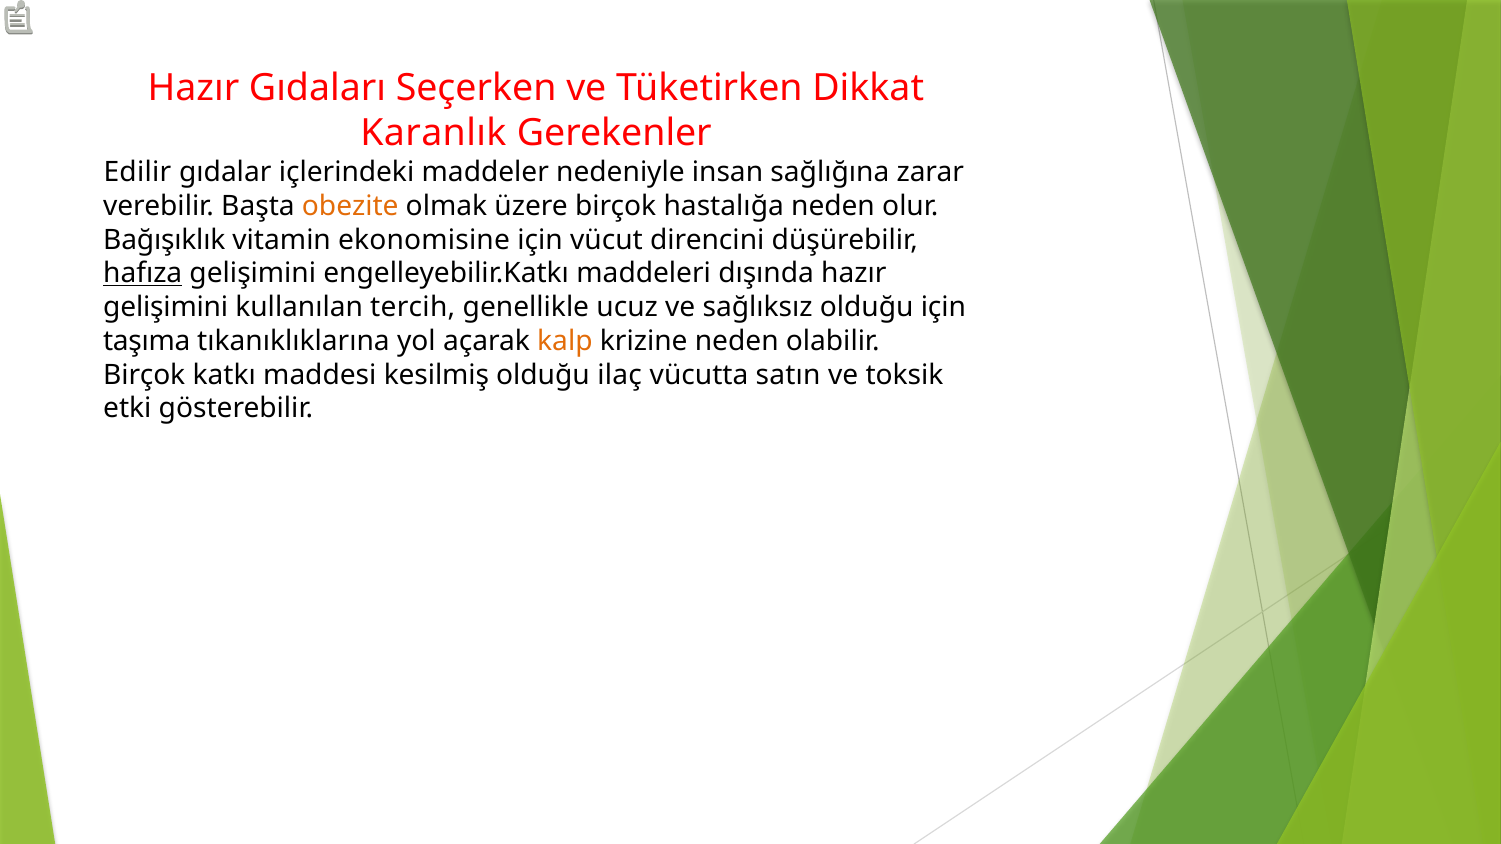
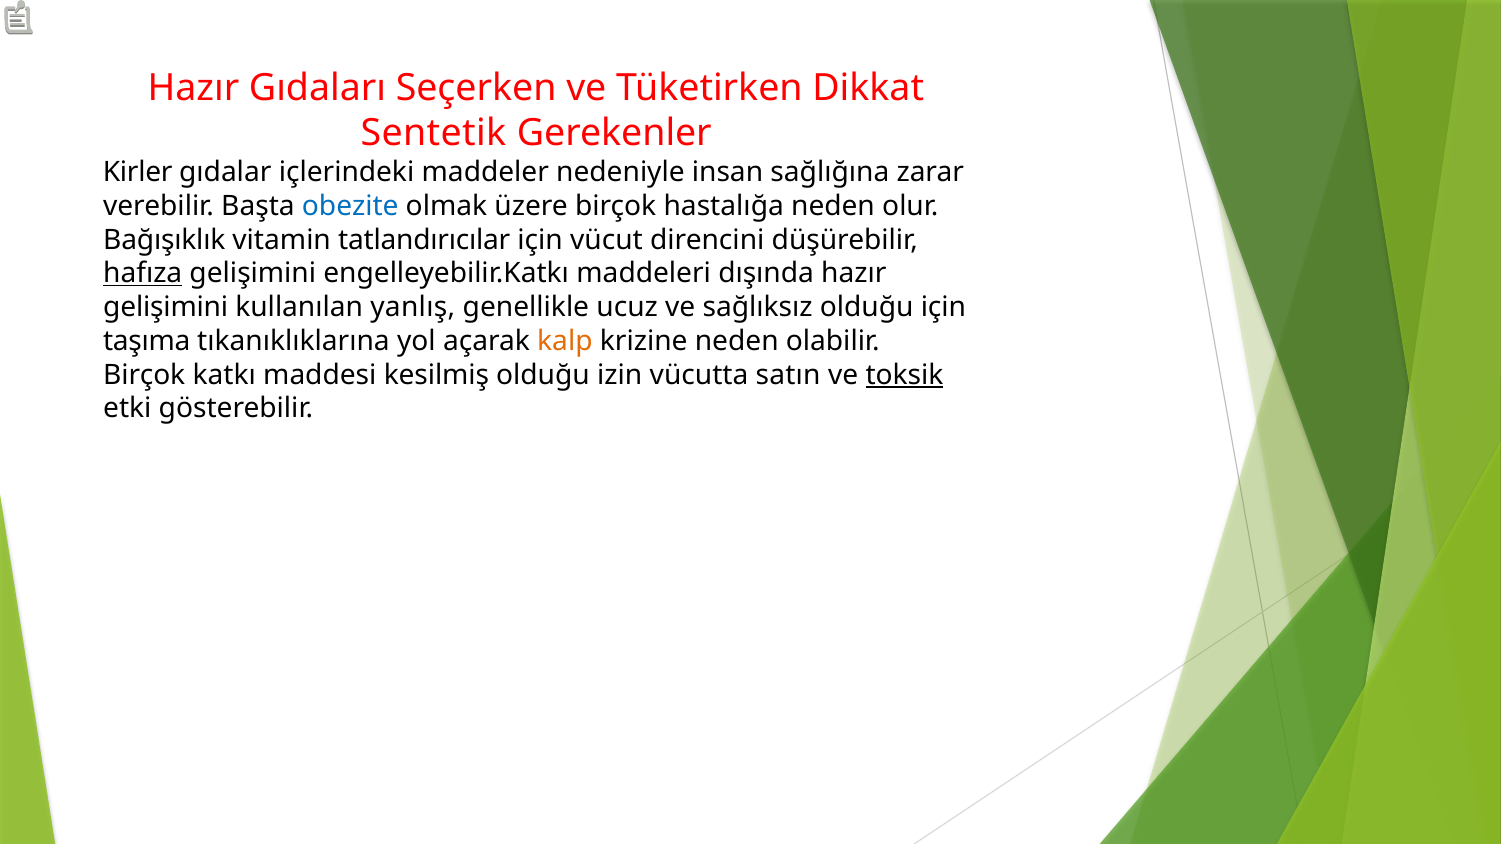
Karanlık: Karanlık -> Sentetik
Edilir: Edilir -> Kirler
obezite colour: orange -> blue
ekonomisine: ekonomisine -> tatlandırıcılar
tercih: tercih -> yanlış
ilaç: ilaç -> izin
toksik underline: none -> present
